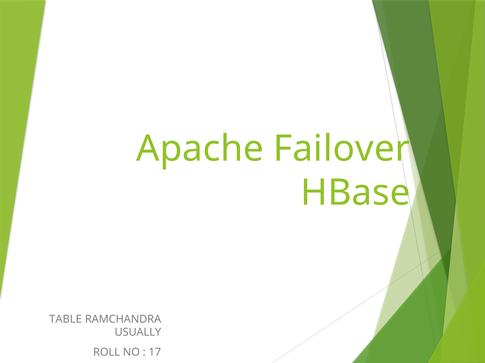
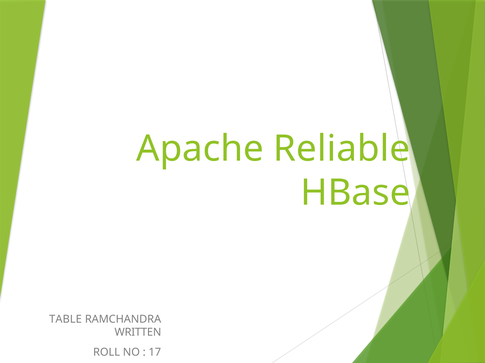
Failover: Failover -> Reliable
USUALLY: USUALLY -> WRITTEN
